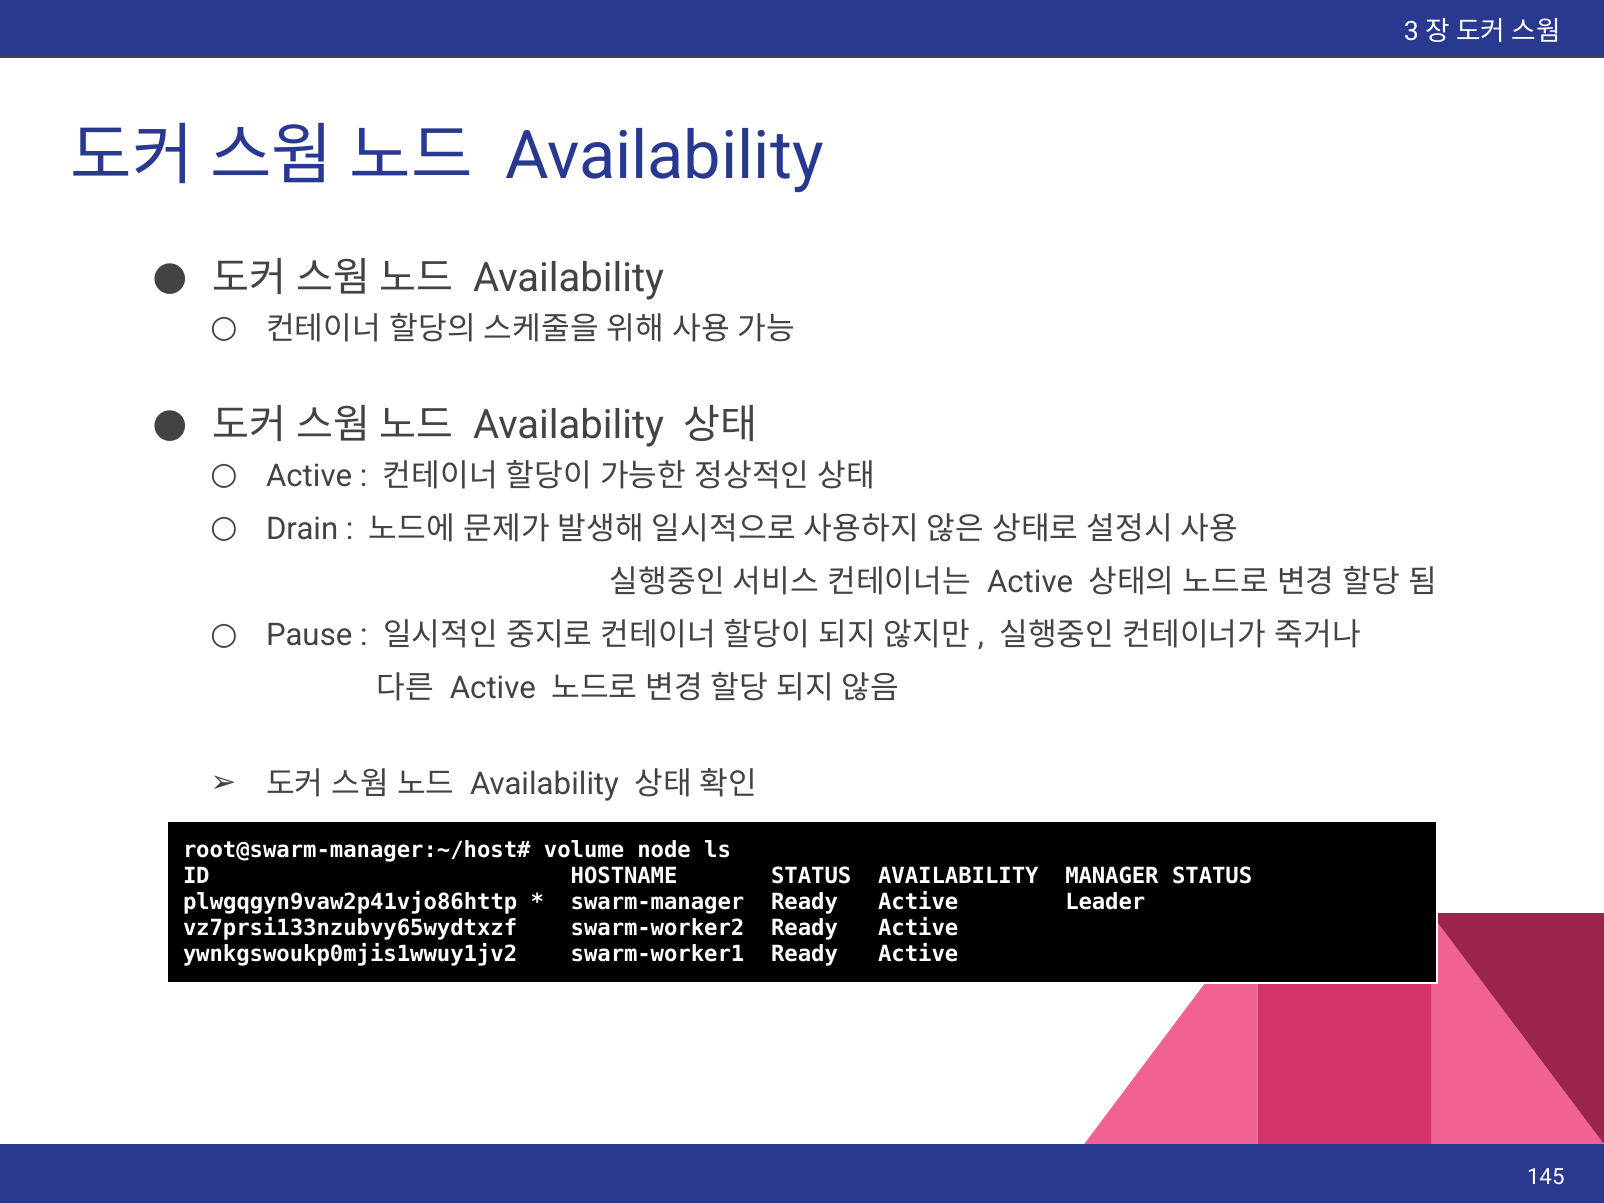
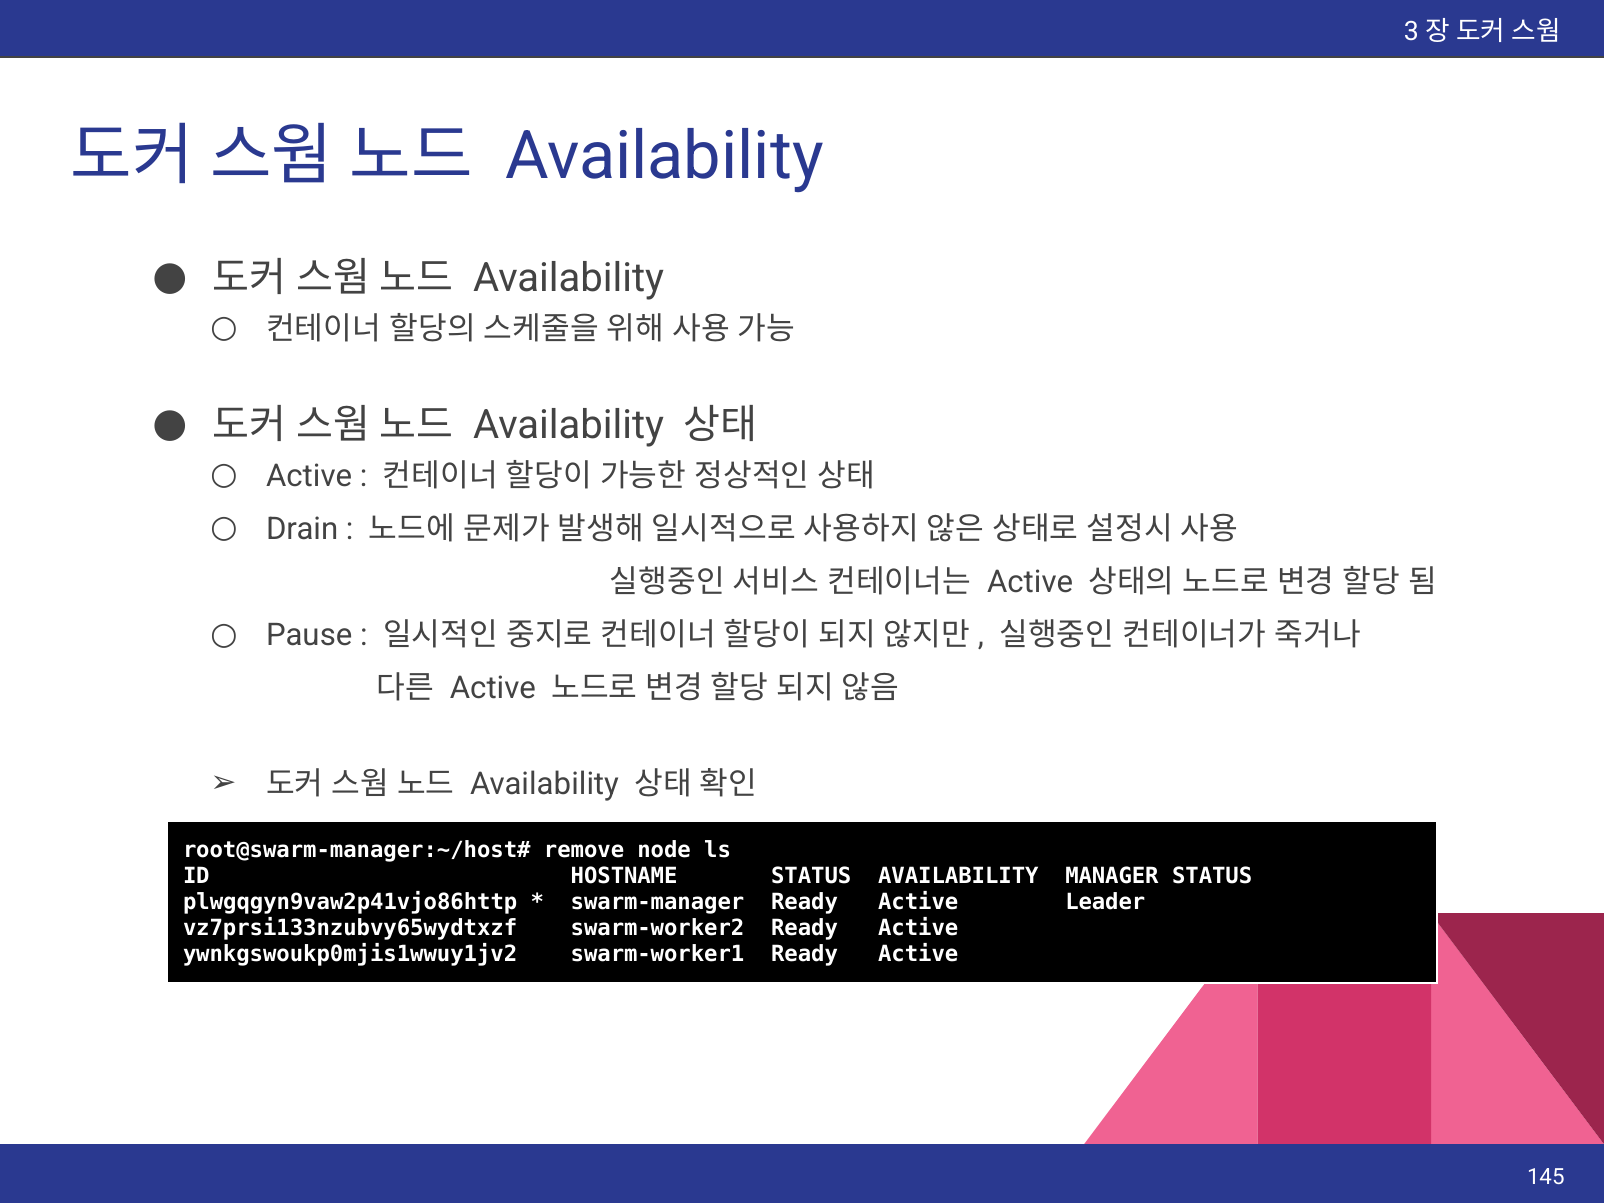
volume: volume -> remove
